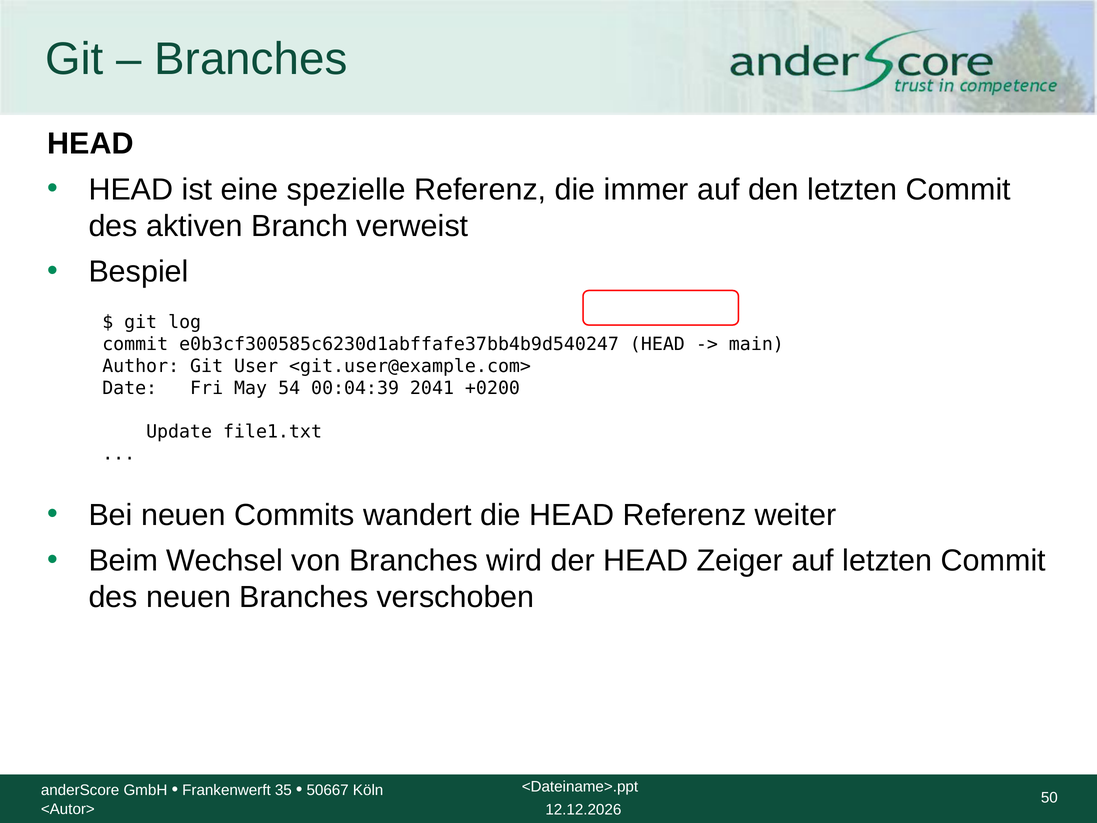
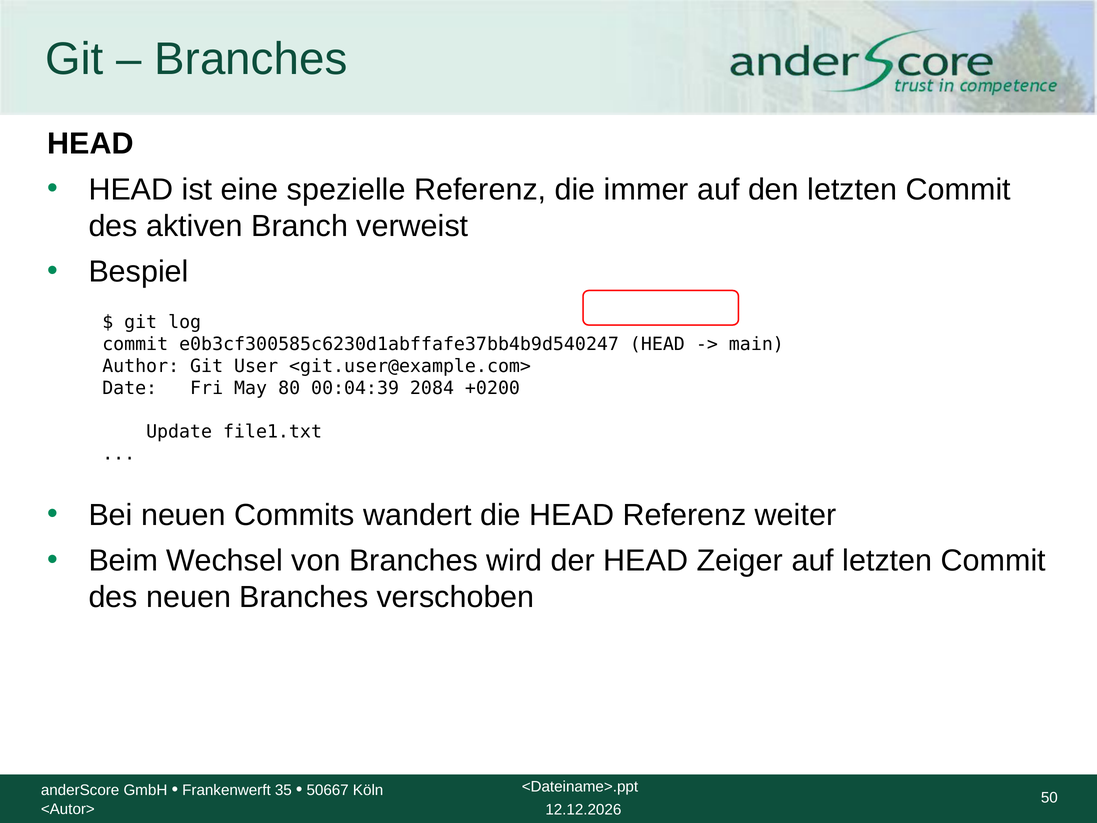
54: 54 -> 80
2041: 2041 -> 2084
